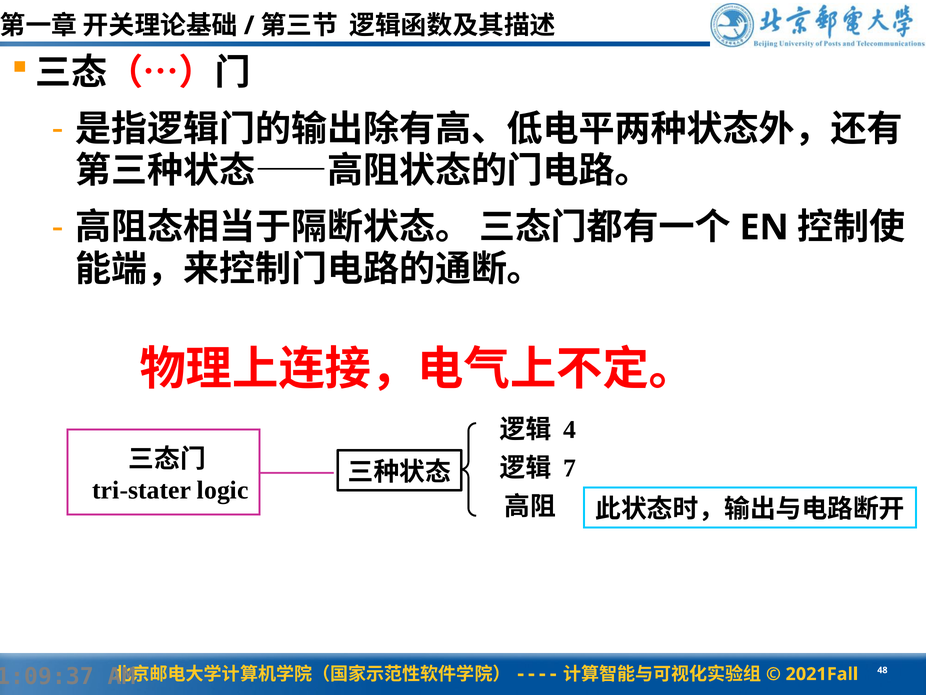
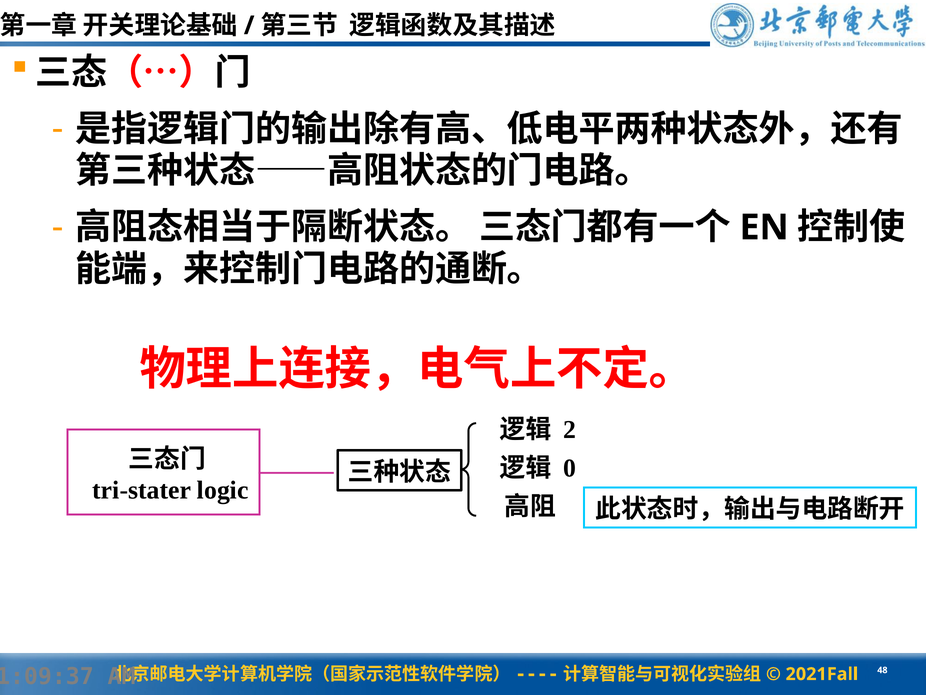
4: 4 -> 2
7: 7 -> 0
